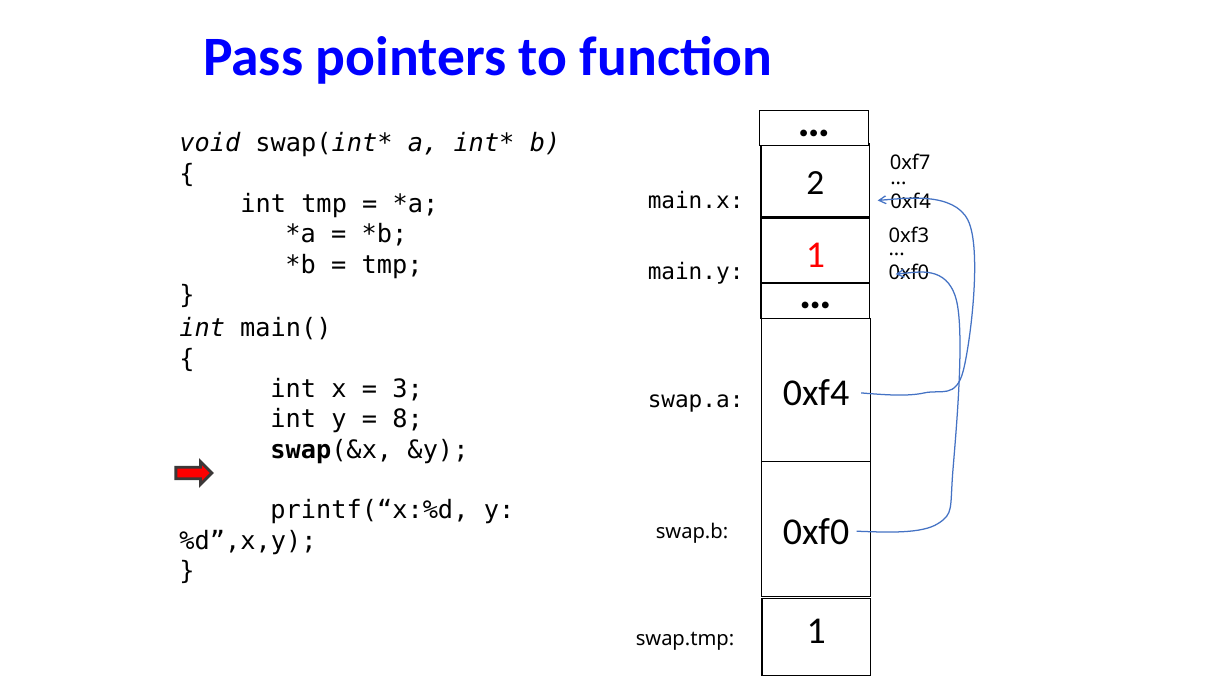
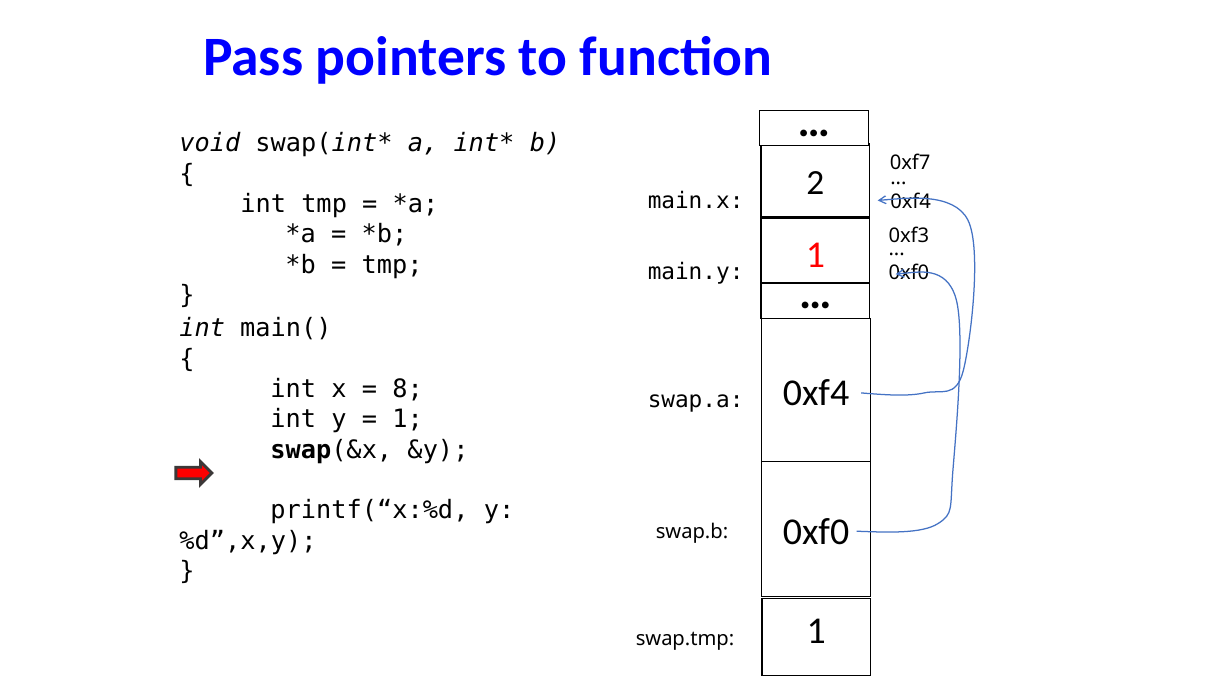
3: 3 -> 8
8 at (408, 420): 8 -> 1
